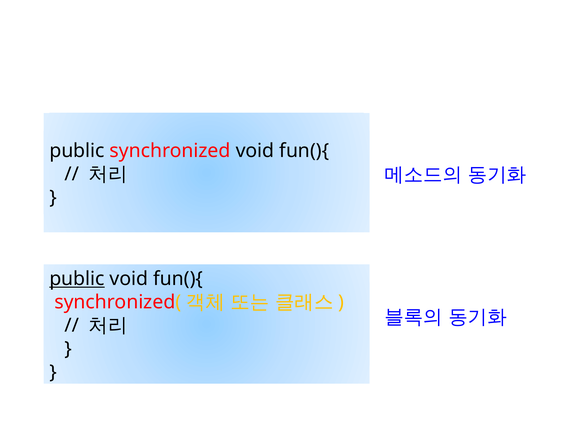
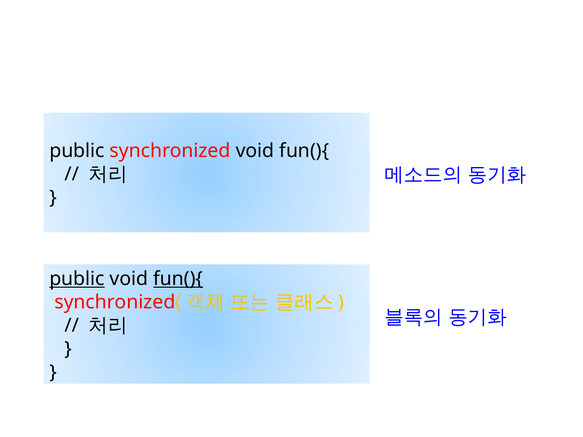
fun(){ at (178, 279) underline: none -> present
